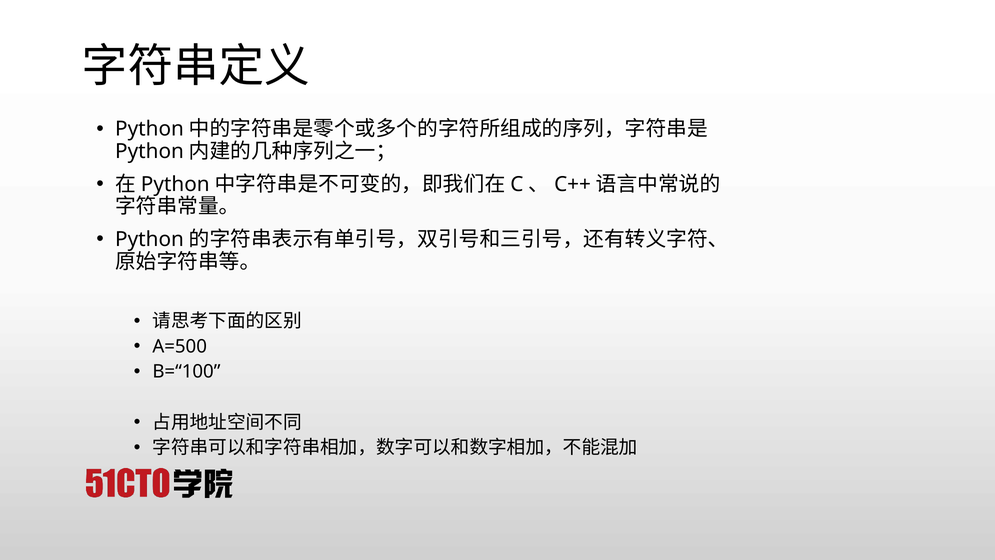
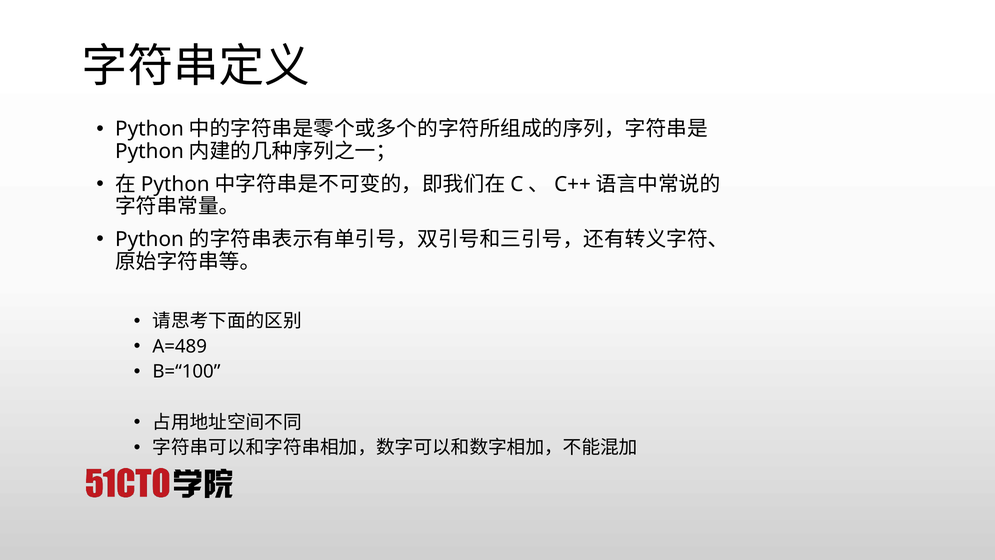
A=500: A=500 -> A=489
